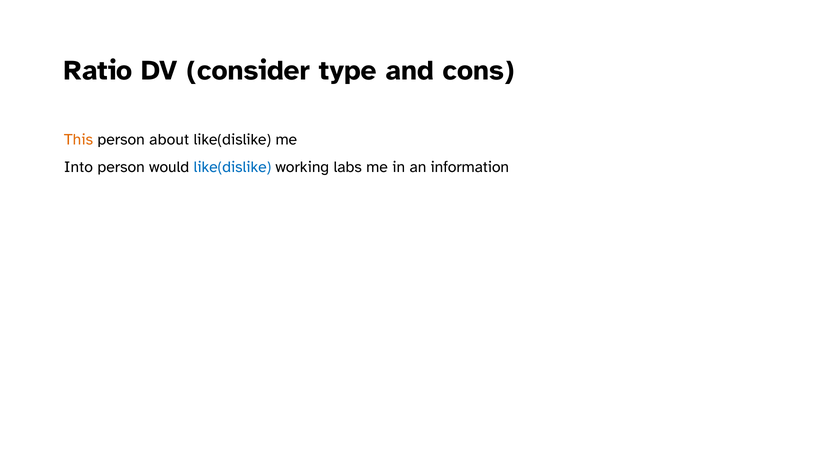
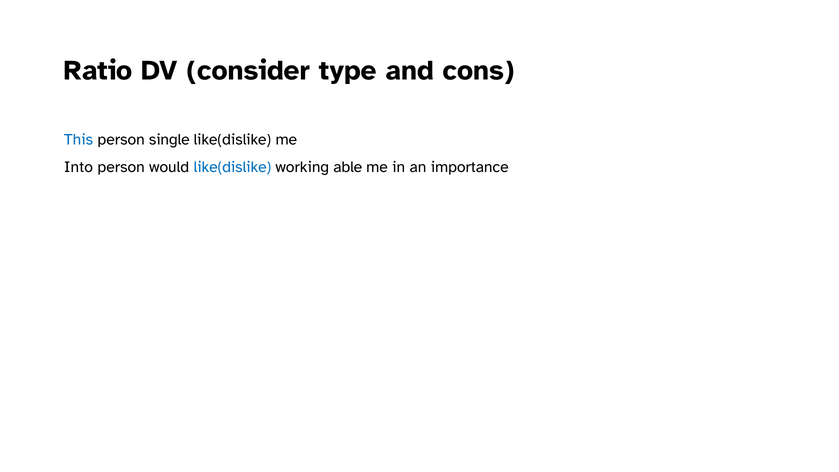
This colour: orange -> blue
about: about -> single
labs: labs -> able
information: information -> importance
